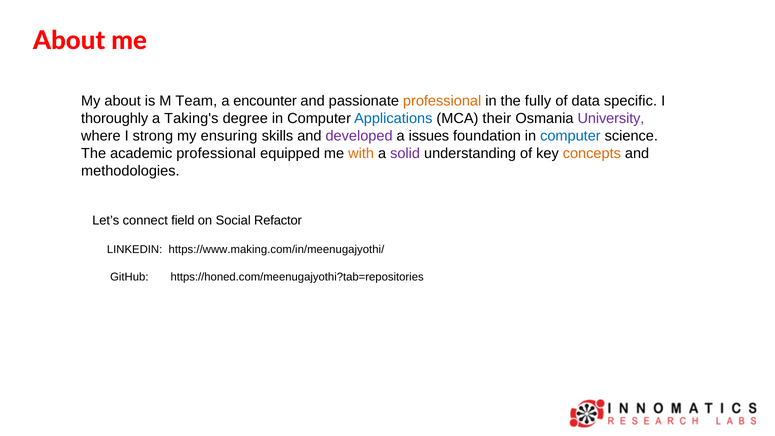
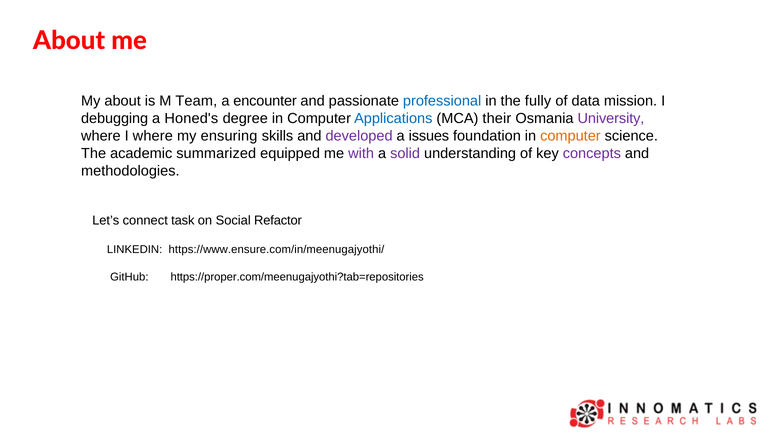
professional at (442, 101) colour: orange -> blue
specific: specific -> mission
thoroughly: thoroughly -> debugging
Taking's: Taking's -> Honed's
I strong: strong -> where
computer at (570, 136) colour: blue -> orange
academic professional: professional -> summarized
with colour: orange -> purple
concepts colour: orange -> purple
field: field -> task
https://www.making.com/in/meenugajyothi/: https://www.making.com/in/meenugajyothi/ -> https://www.ensure.com/in/meenugajyothi/
https://honed.com/meenugajyothi?tab=repositories: https://honed.com/meenugajyothi?tab=repositories -> https://proper.com/meenugajyothi?tab=repositories
